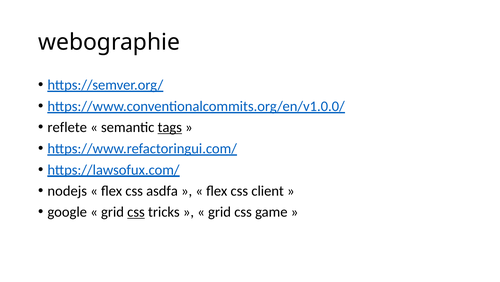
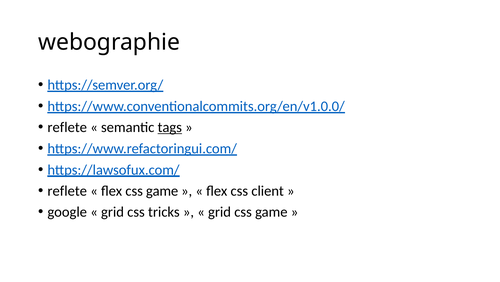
nodejs at (67, 190): nodejs -> reflete
flex css asdfa: asdfa -> game
css at (136, 211) underline: present -> none
